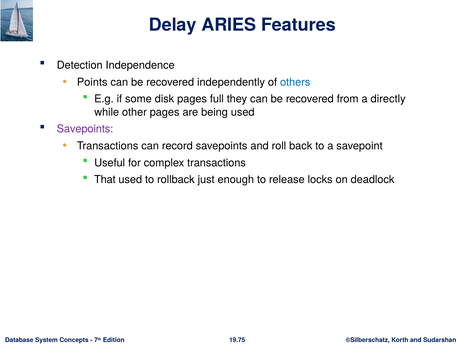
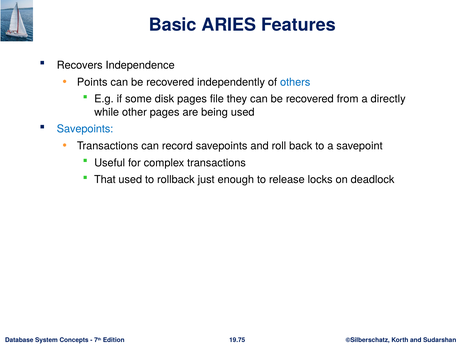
Delay: Delay -> Basic
Detection: Detection -> Recovers
full: full -> file
Savepoints at (85, 129) colour: purple -> blue
